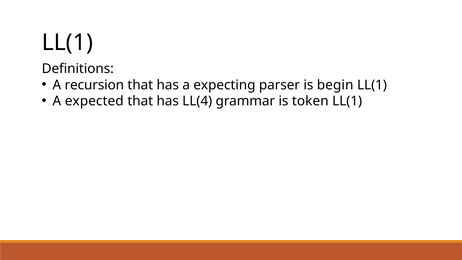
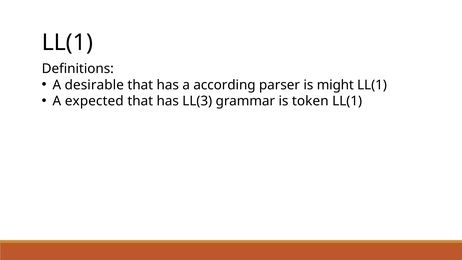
recursion: recursion -> desirable
expecting: expecting -> according
begin: begin -> might
LL(4: LL(4 -> LL(3
